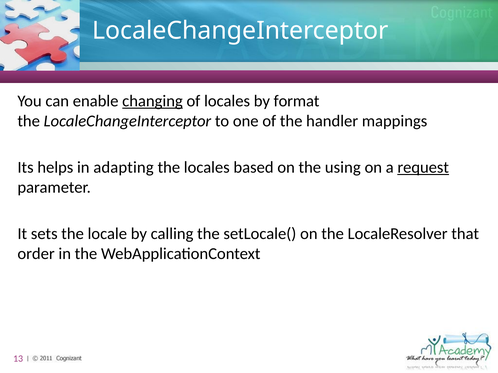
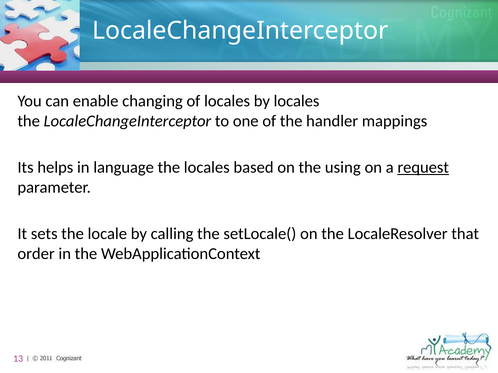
changing underline: present -> none
by format: format -> locales
adapting: adapting -> language
